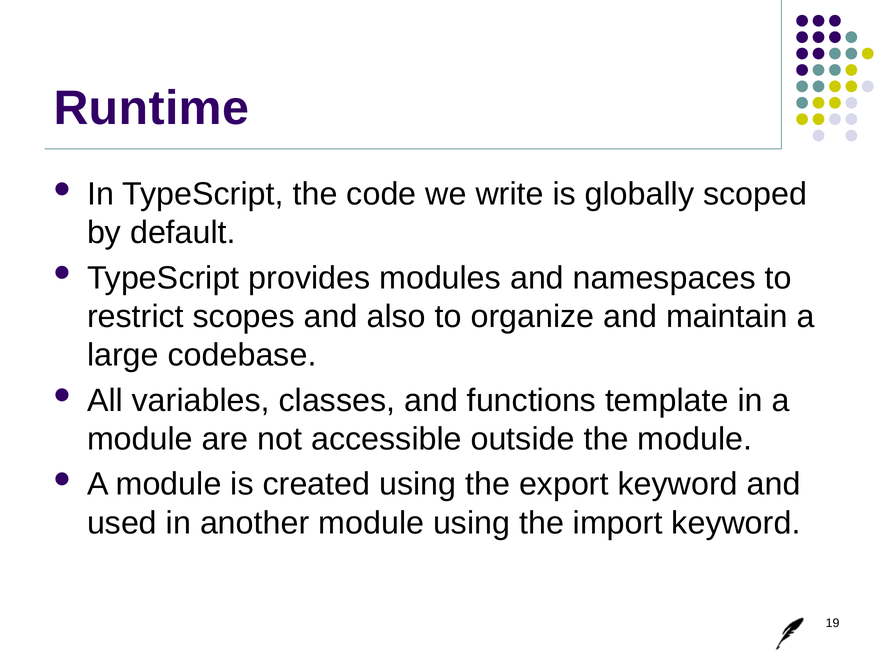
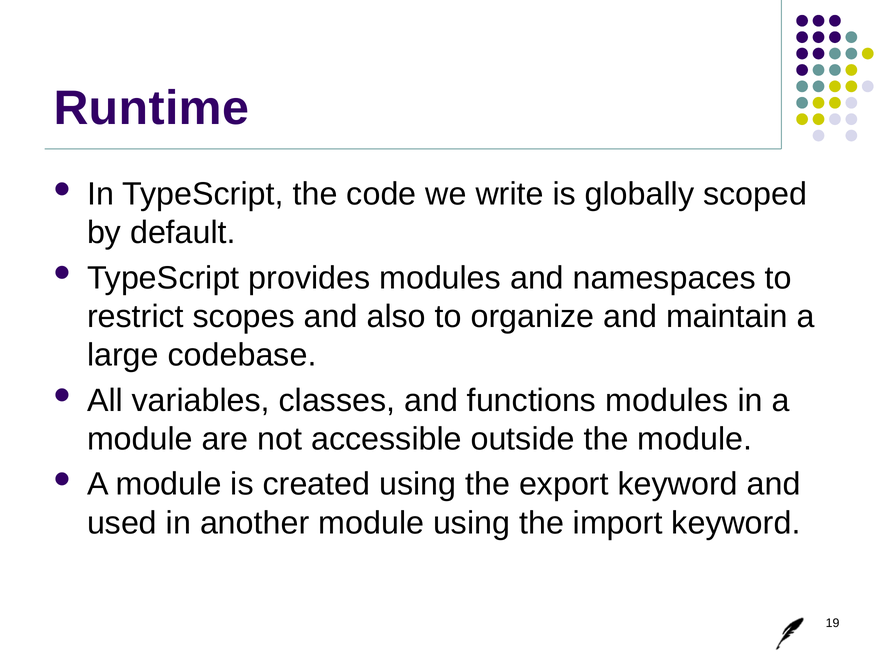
functions template: template -> modules
